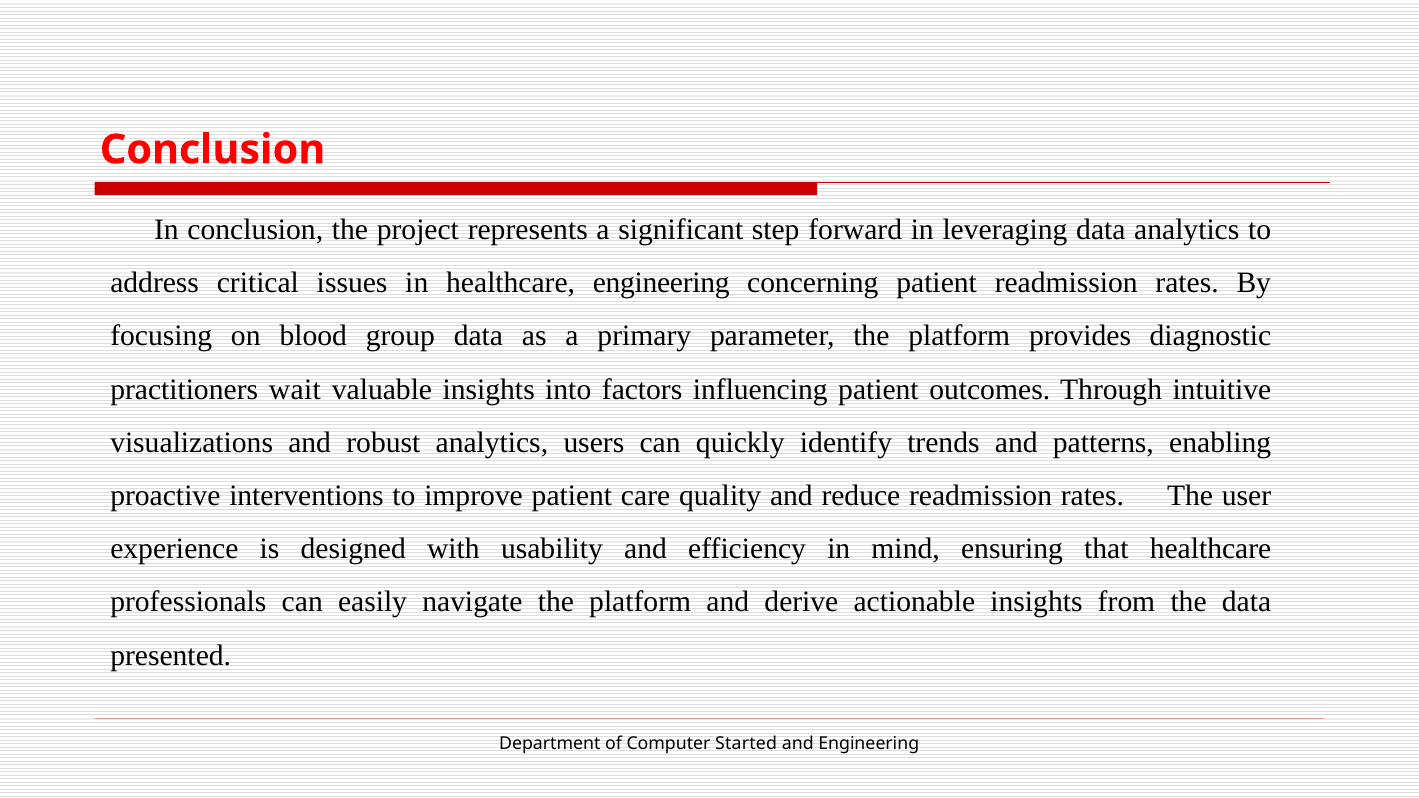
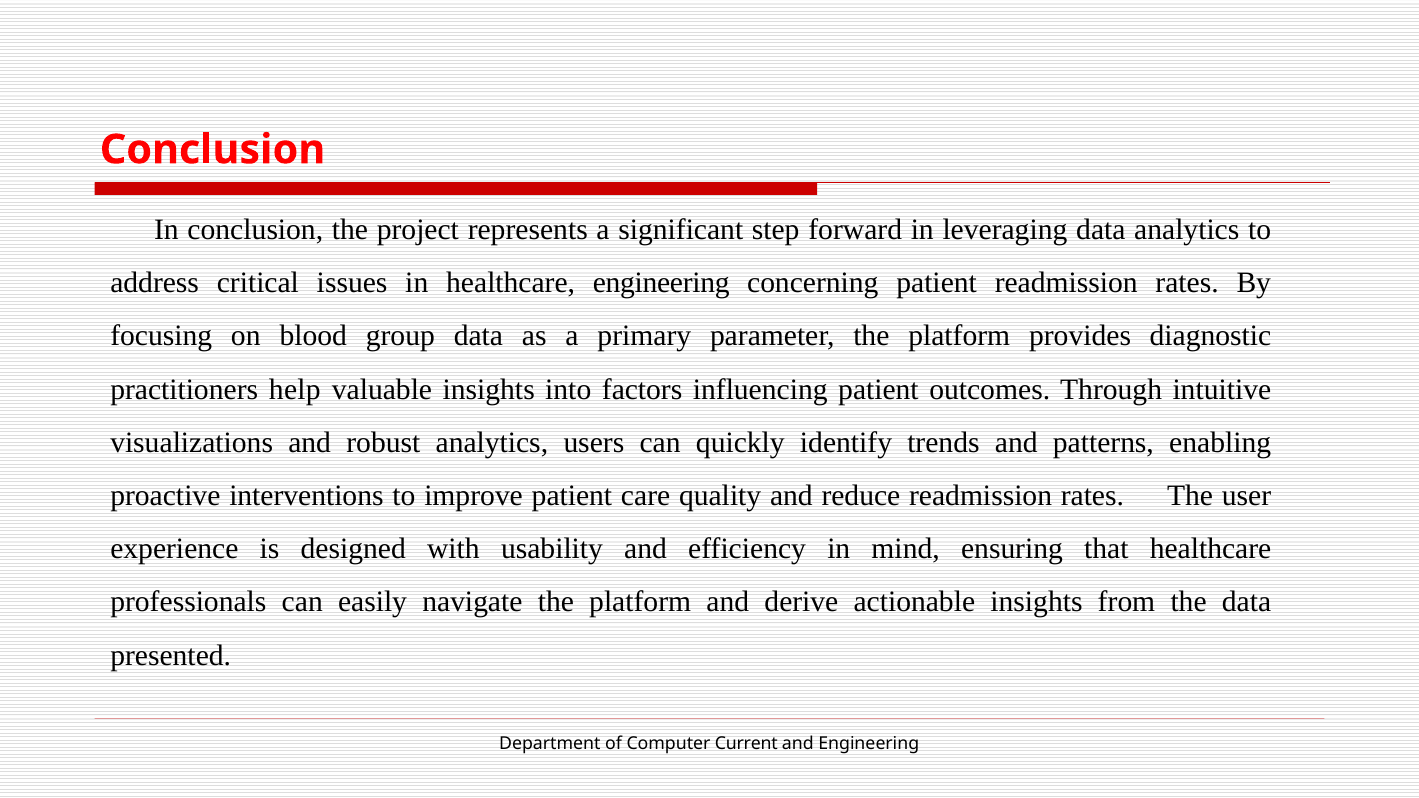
wait: wait -> help
Started: Started -> Current
